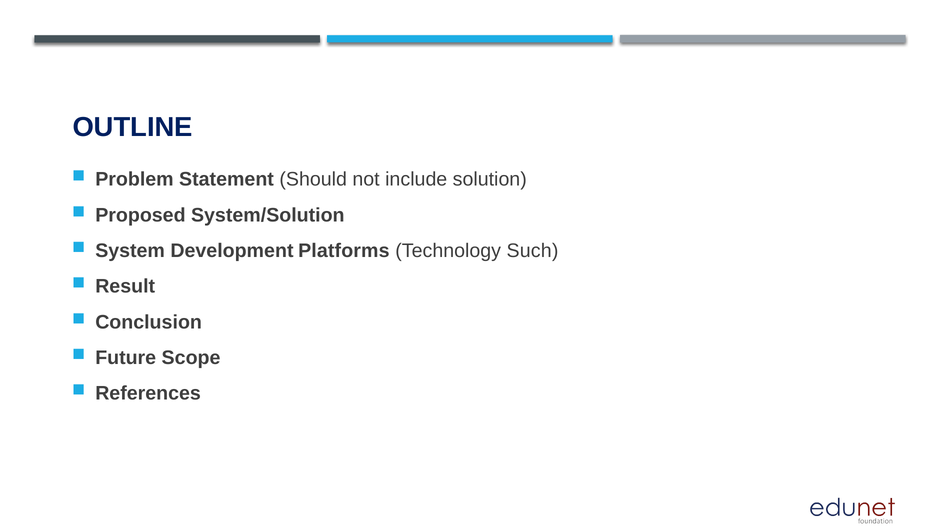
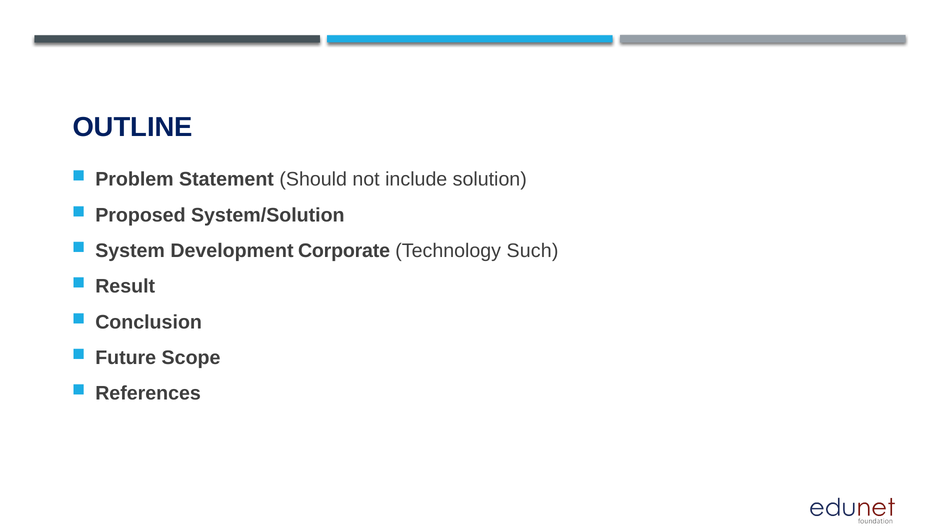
Platforms: Platforms -> Corporate
